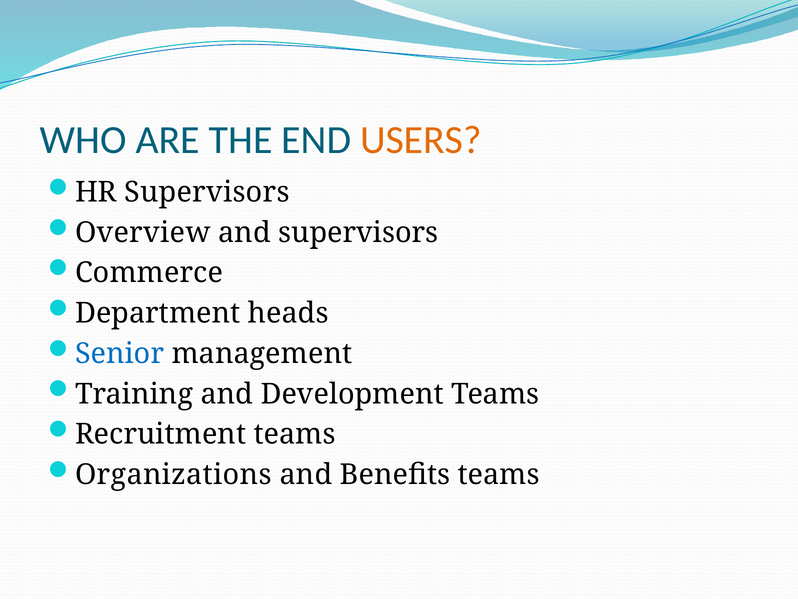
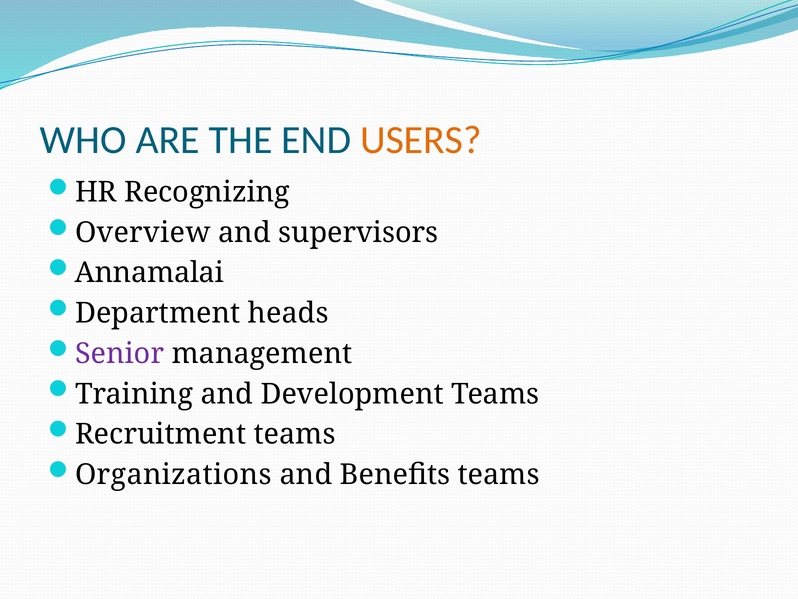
HR Supervisors: Supervisors -> Recognizing
Commerce: Commerce -> Annamalai
Senior colour: blue -> purple
